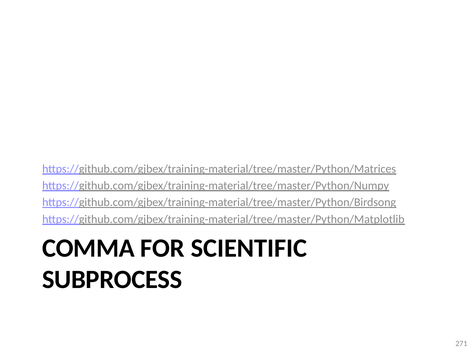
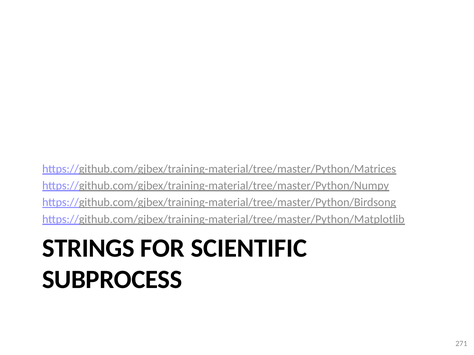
COMMA: COMMA -> STRINGS
